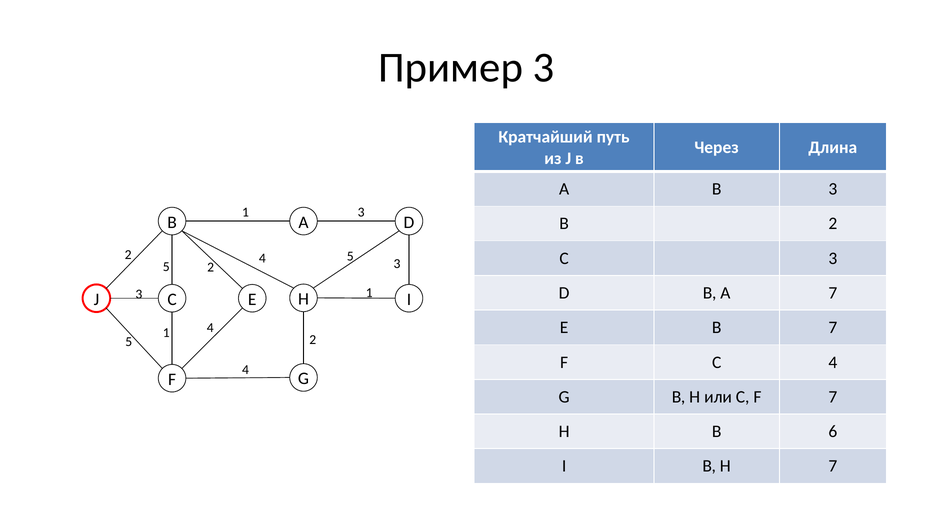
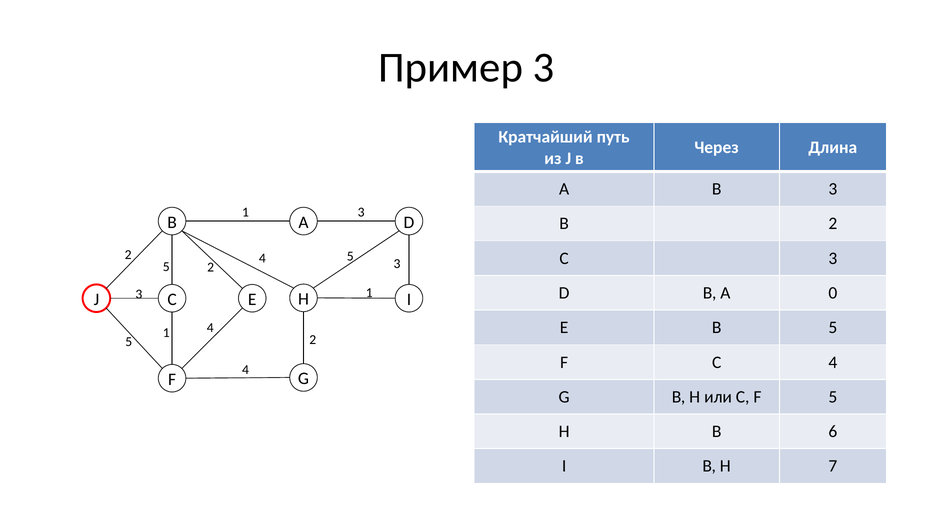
A 7: 7 -> 0
B 7: 7 -> 5
F 7: 7 -> 5
